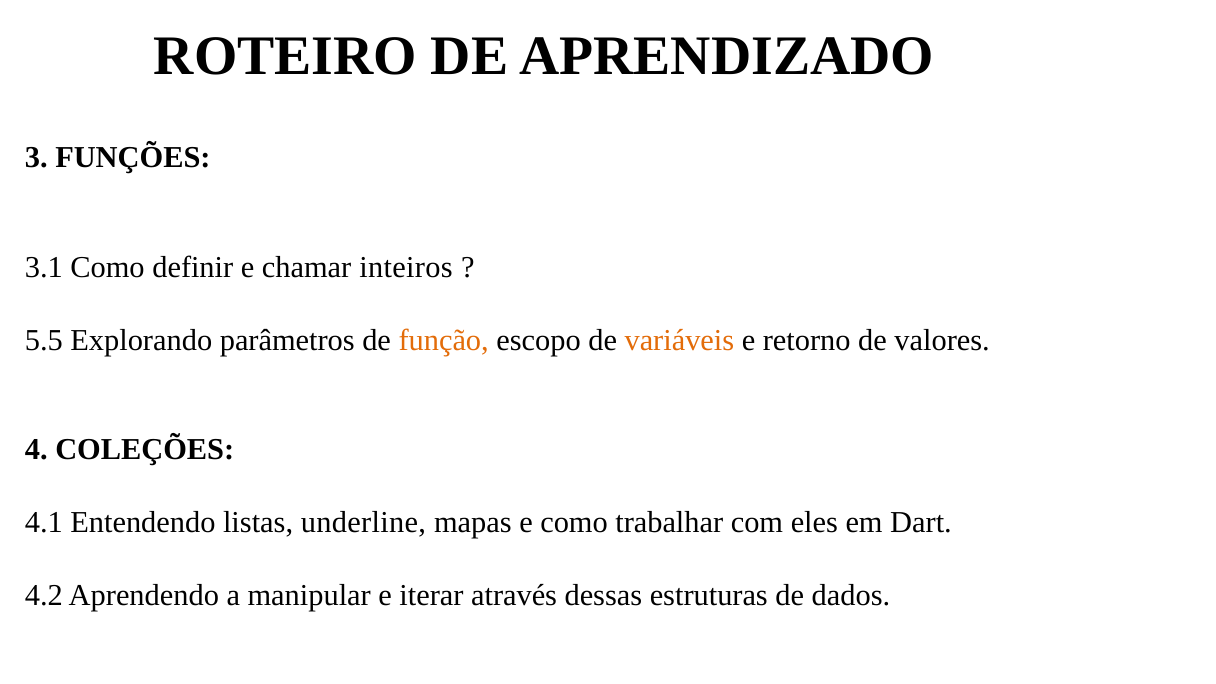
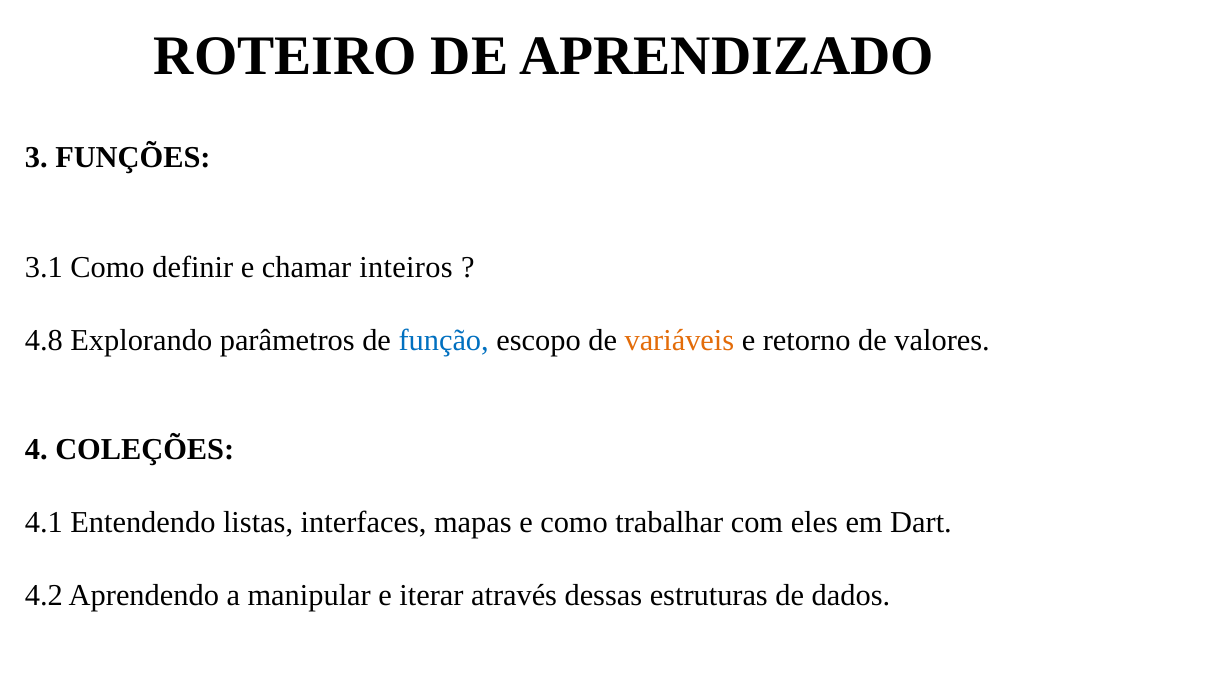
5.5: 5.5 -> 4.8
função colour: orange -> blue
underline: underline -> interfaces
